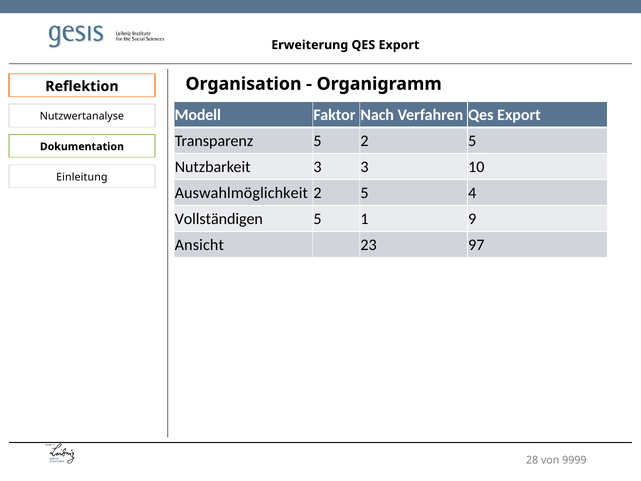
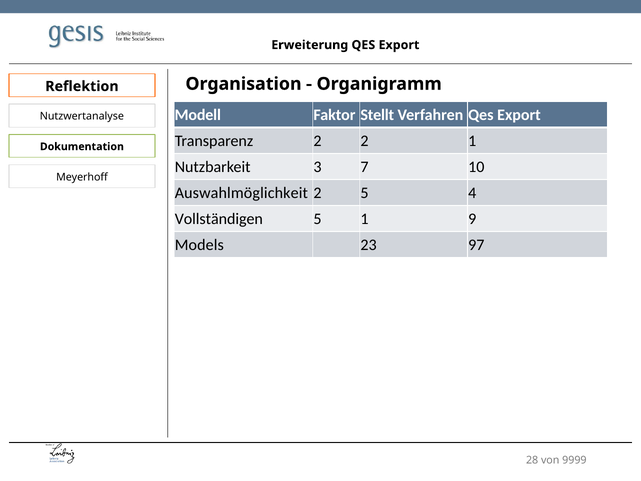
Nach: Nach -> Stellt
Transparenz 5: 5 -> 2
5 at (472, 141): 5 -> 1
3 3: 3 -> 7
Einleitung: Einleitung -> Meyerhoff
Ansicht: Ansicht -> Models
